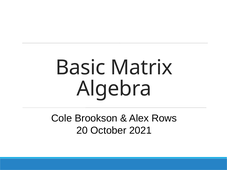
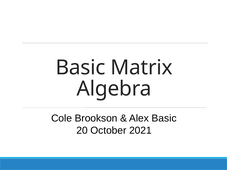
Alex Rows: Rows -> Basic
